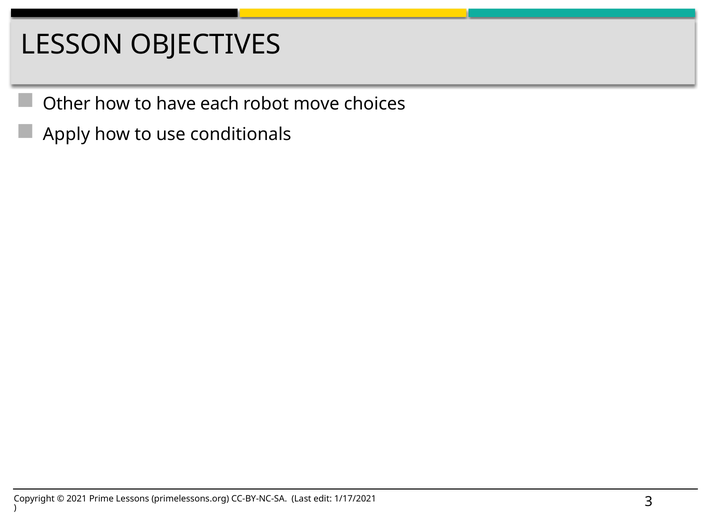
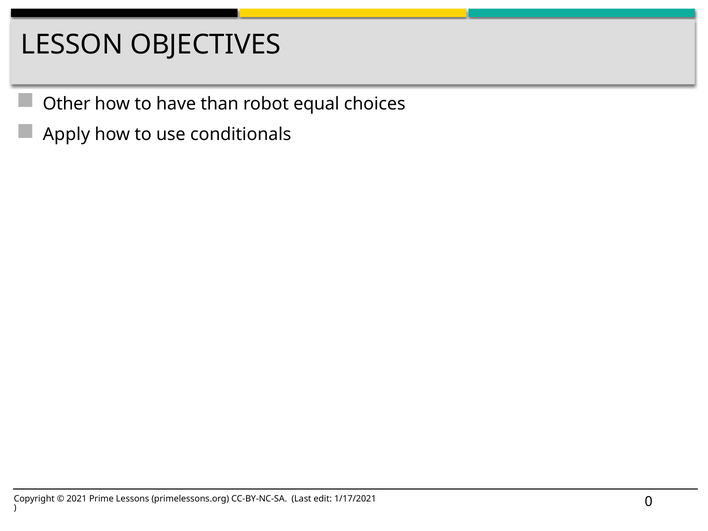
each: each -> than
move: move -> equal
3: 3 -> 0
